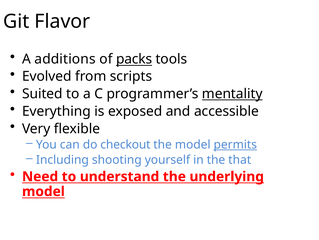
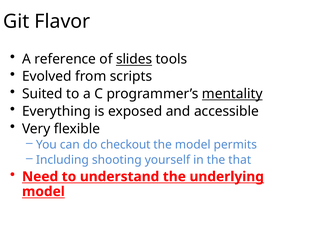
additions: additions -> reference
packs: packs -> slides
permits underline: present -> none
